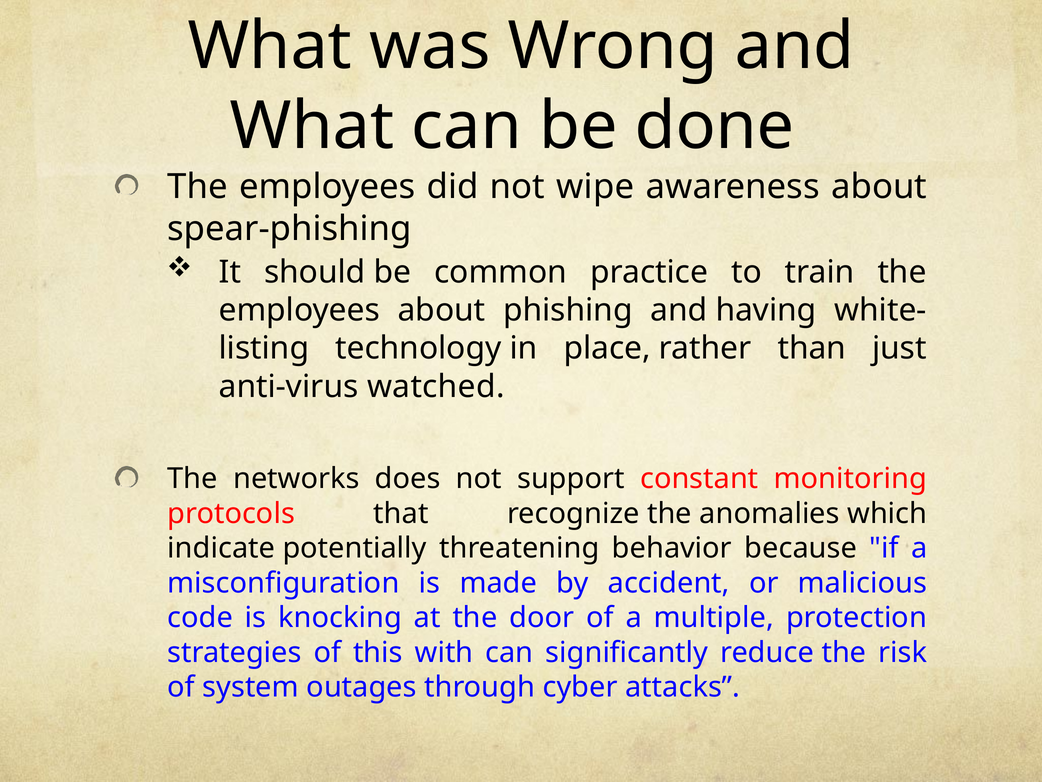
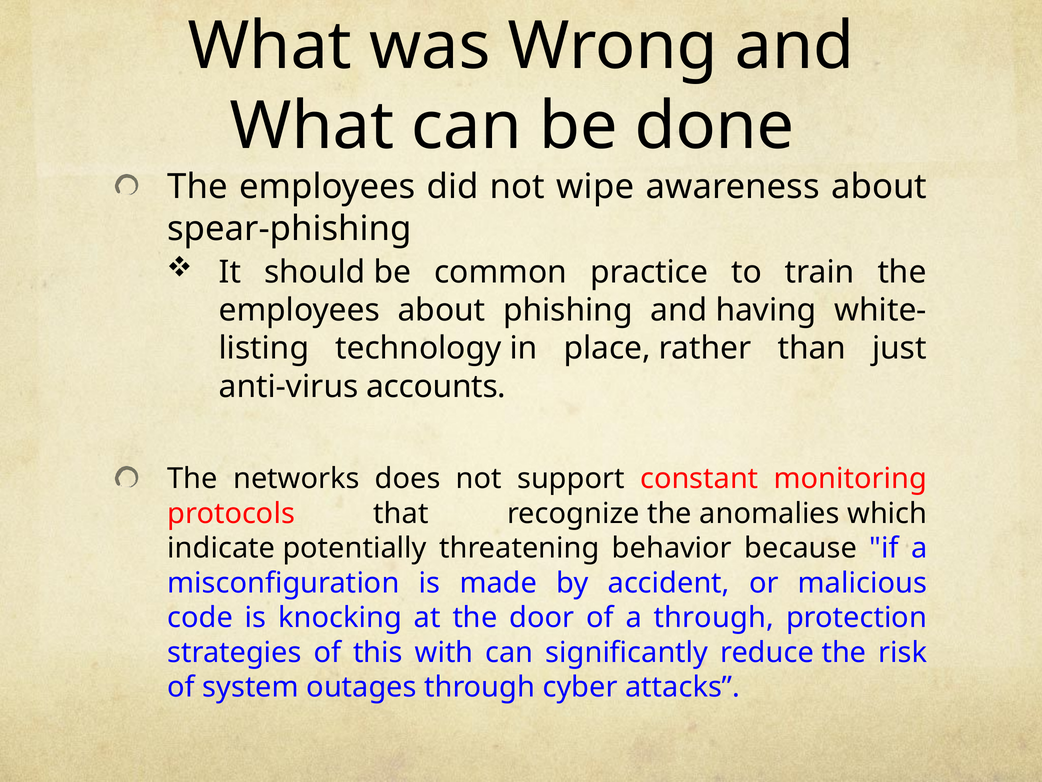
watched: watched -> accounts
a multiple: multiple -> through
